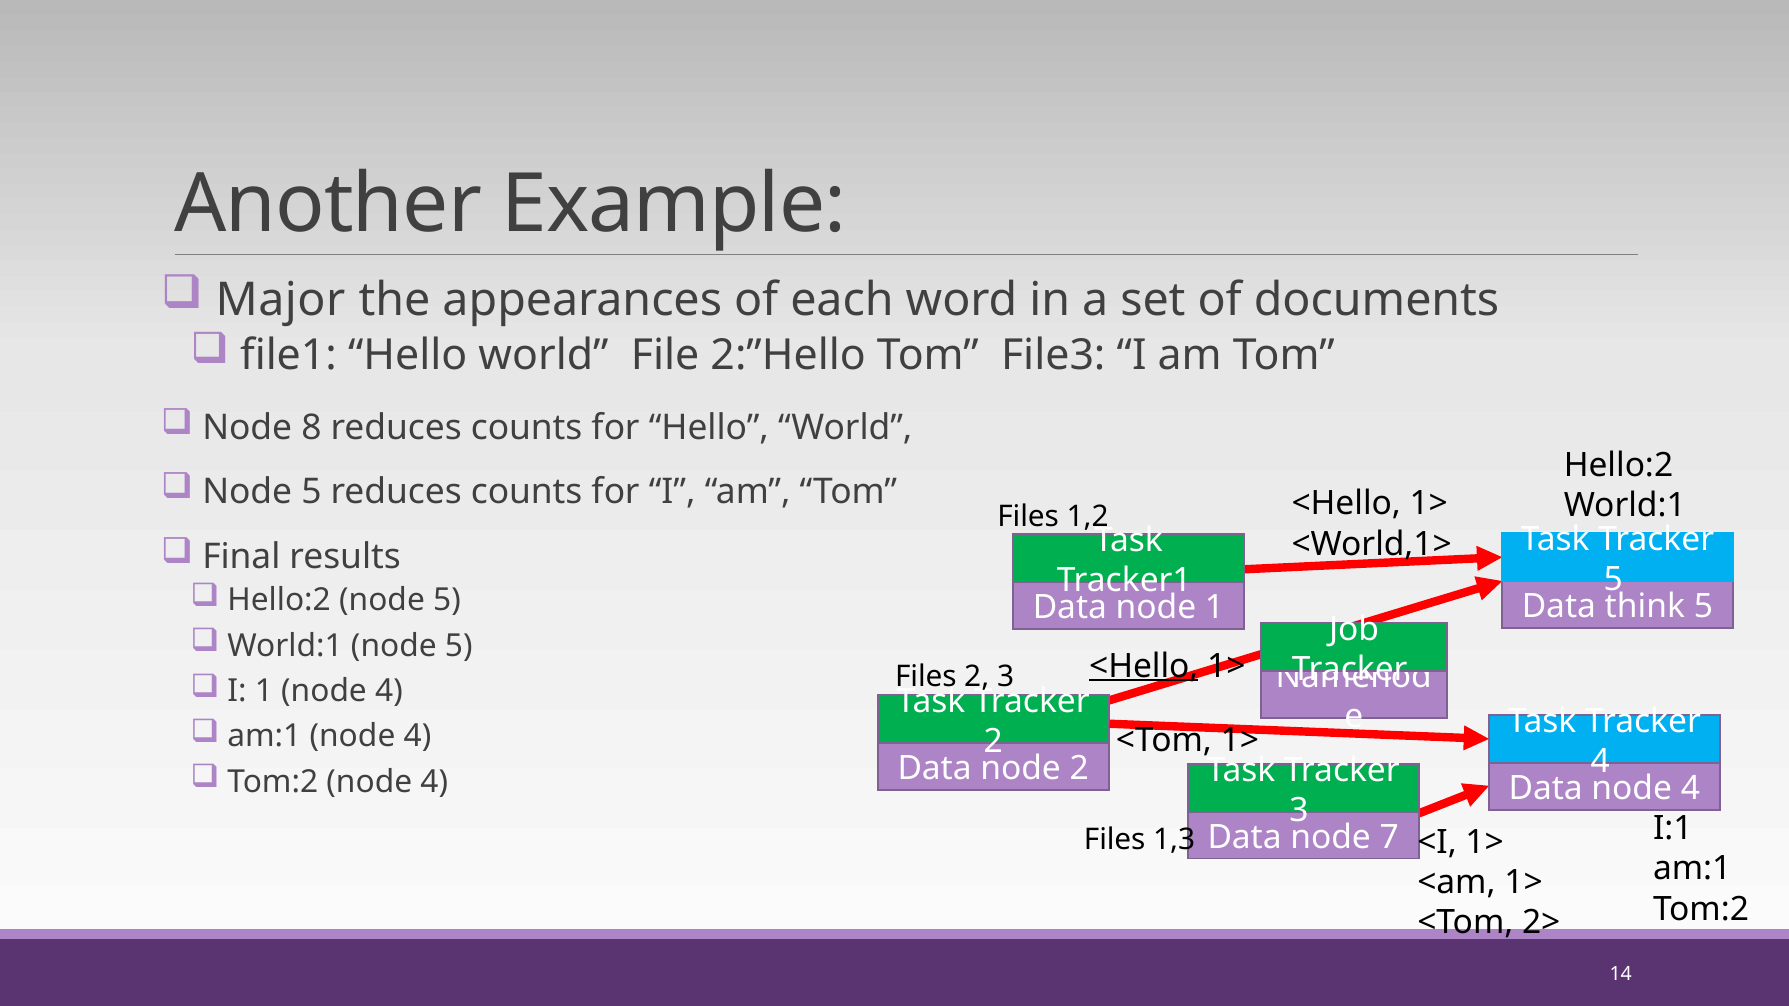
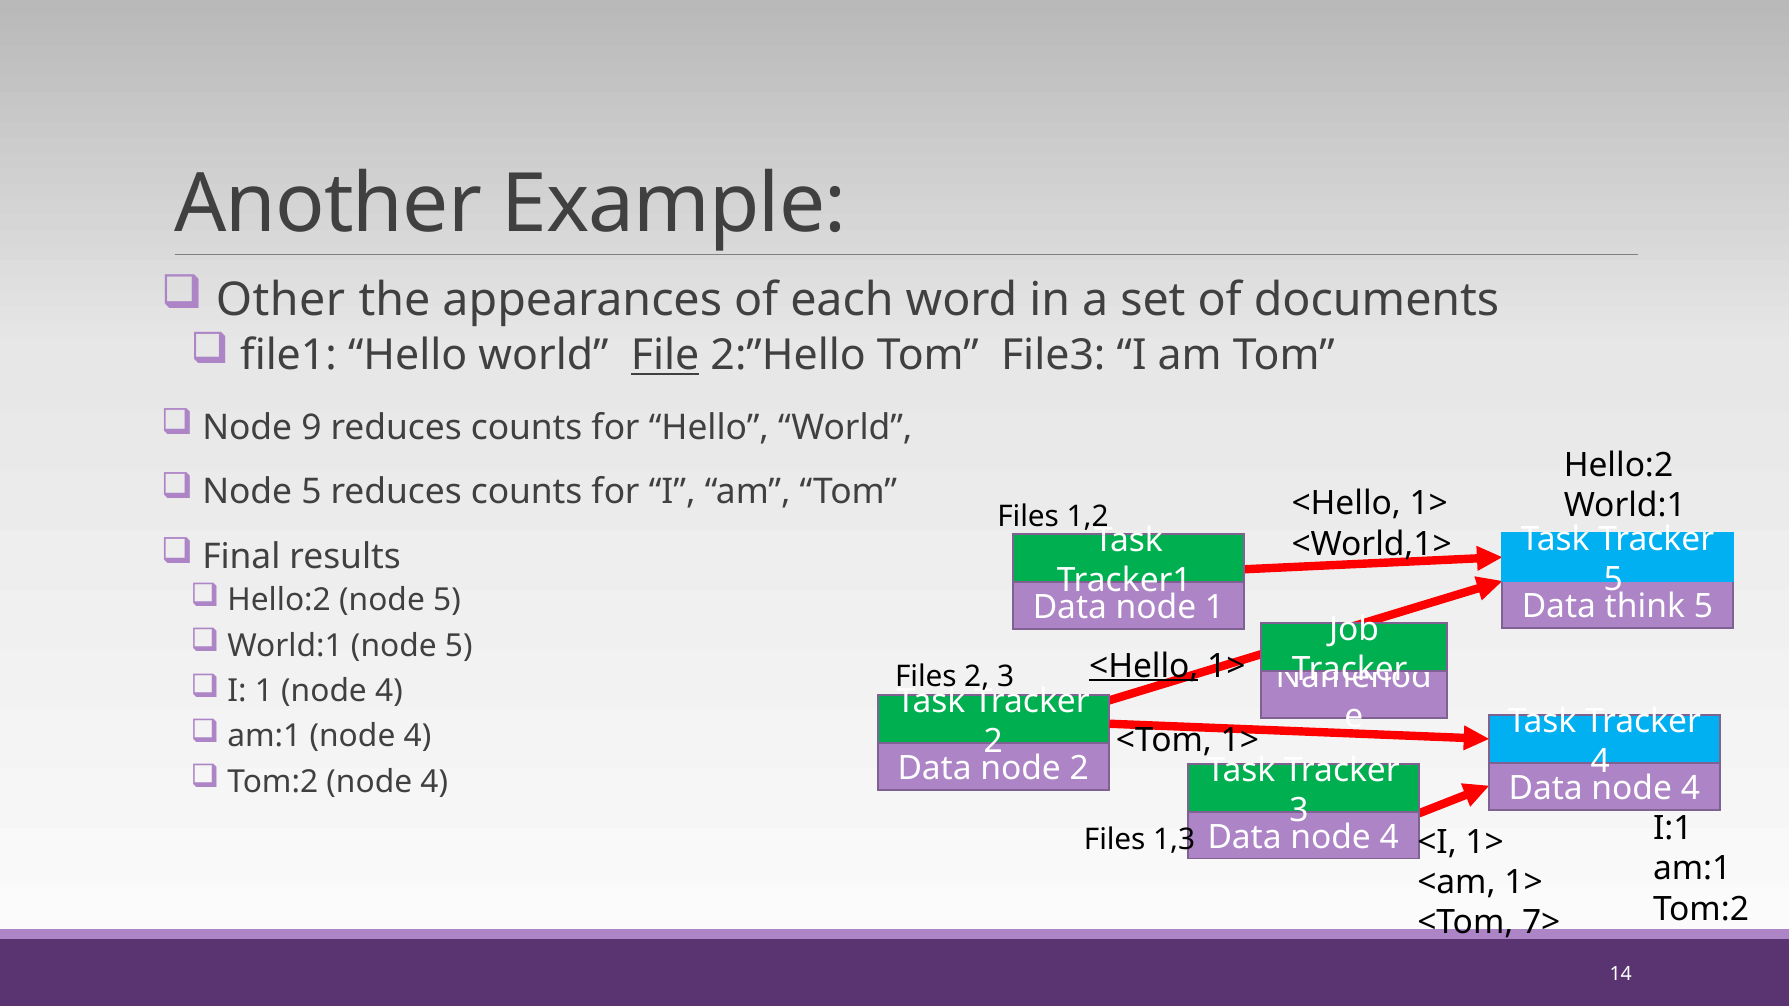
Major: Major -> Other
File underline: none -> present
8: 8 -> 9
7 at (1389, 837): 7 -> 4
2>: 2> -> 7>
